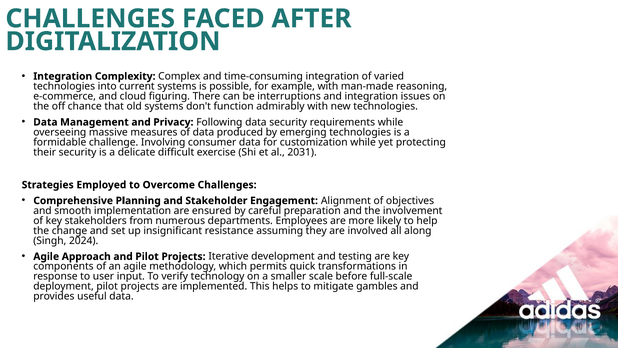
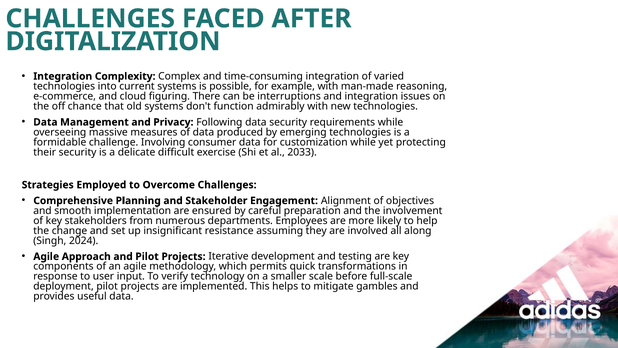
2031: 2031 -> 2033
